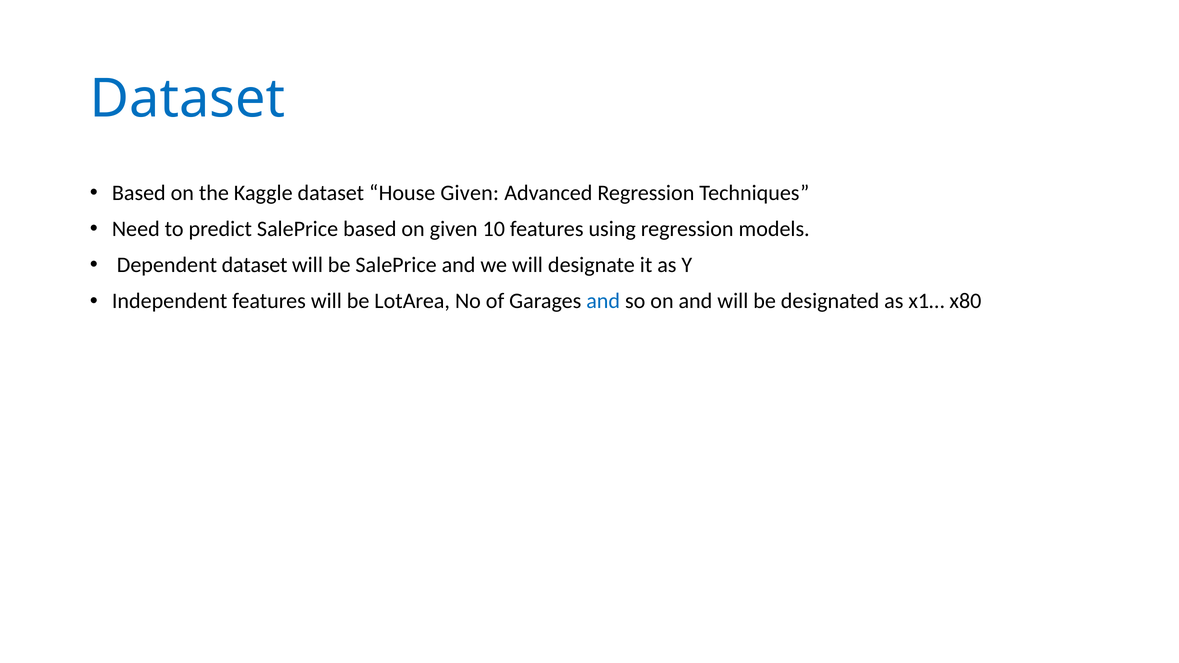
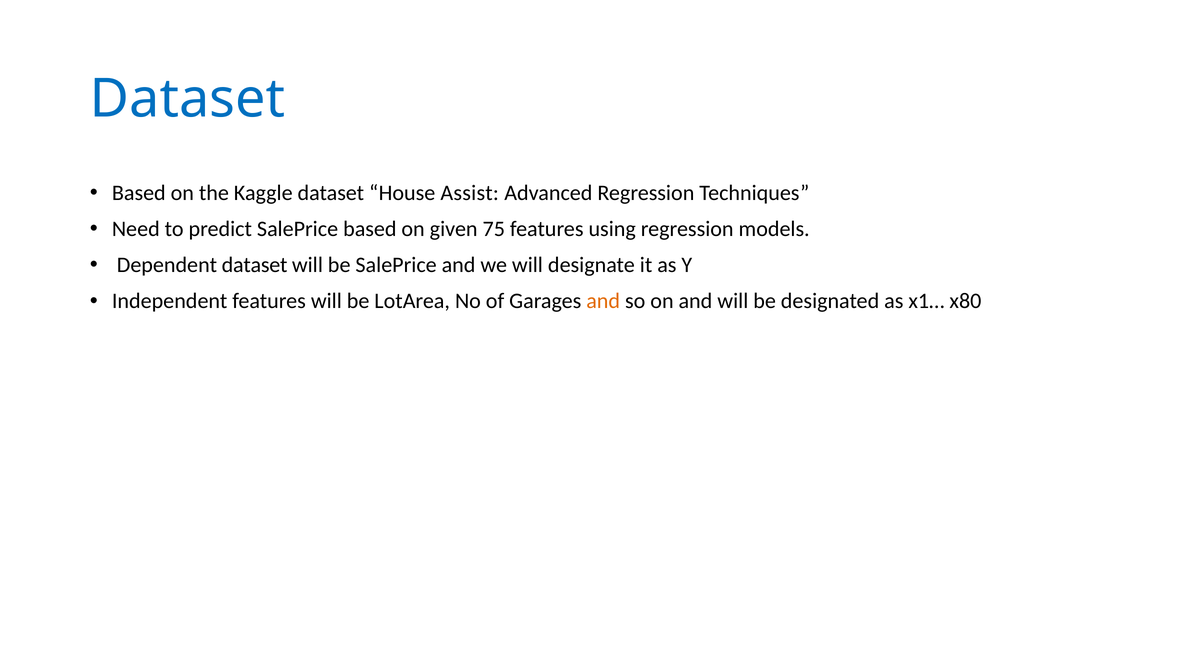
House Given: Given -> Assist
10: 10 -> 75
and at (603, 301) colour: blue -> orange
